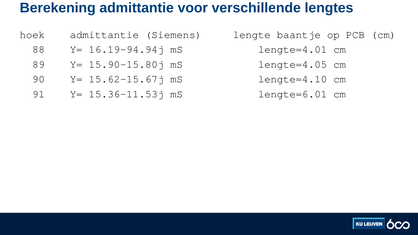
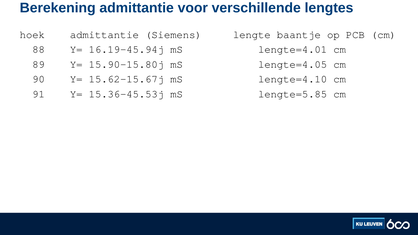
16.19-94.94j: 16.19-94.94j -> 16.19-45.94j
15.36-11.53j: 15.36-11.53j -> 15.36-45.53j
lengte=6.01: lengte=6.01 -> lengte=5.85
